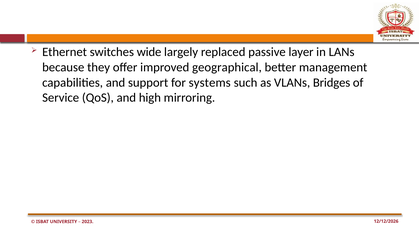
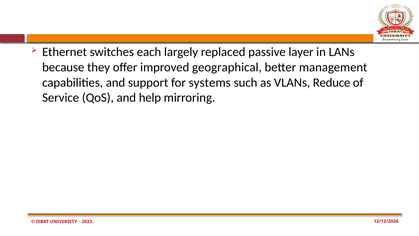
wide: wide -> each
Bridges: Bridges -> Reduce
high: high -> help
